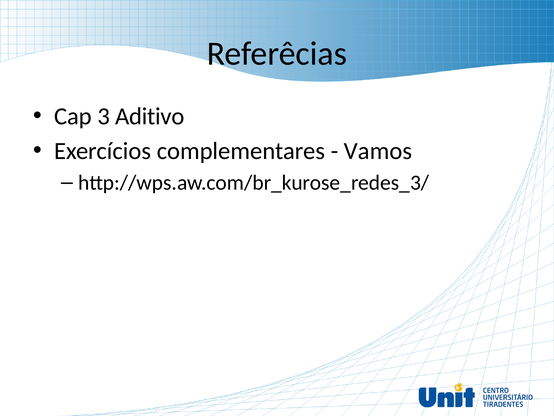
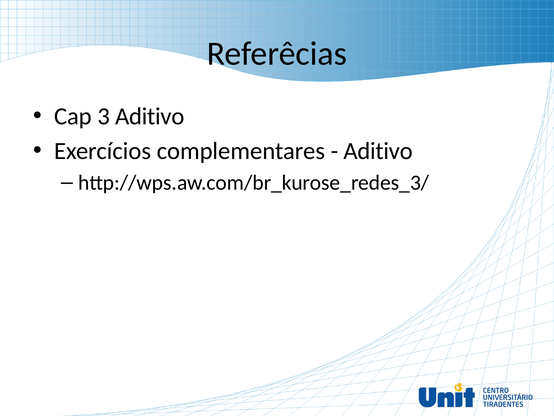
Vamos at (378, 151): Vamos -> Aditivo
